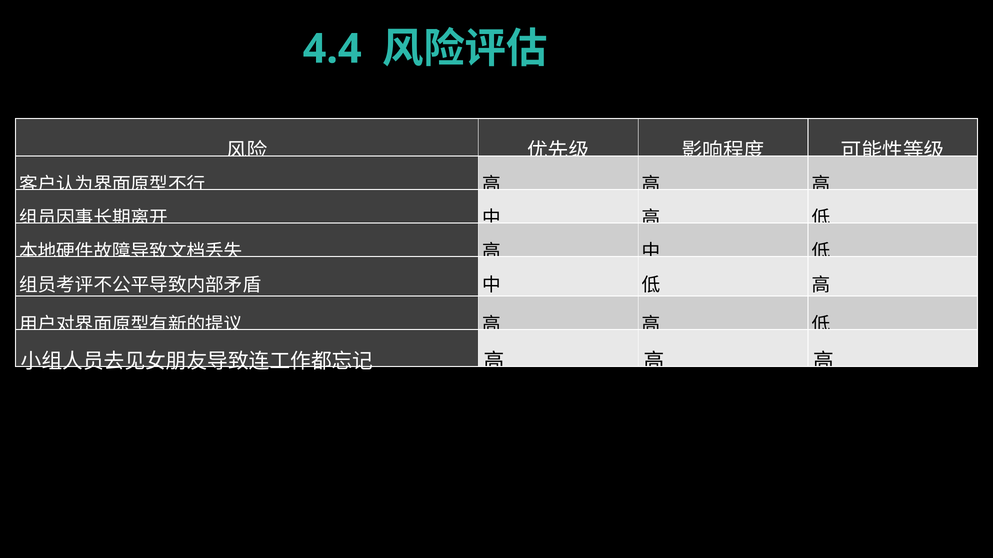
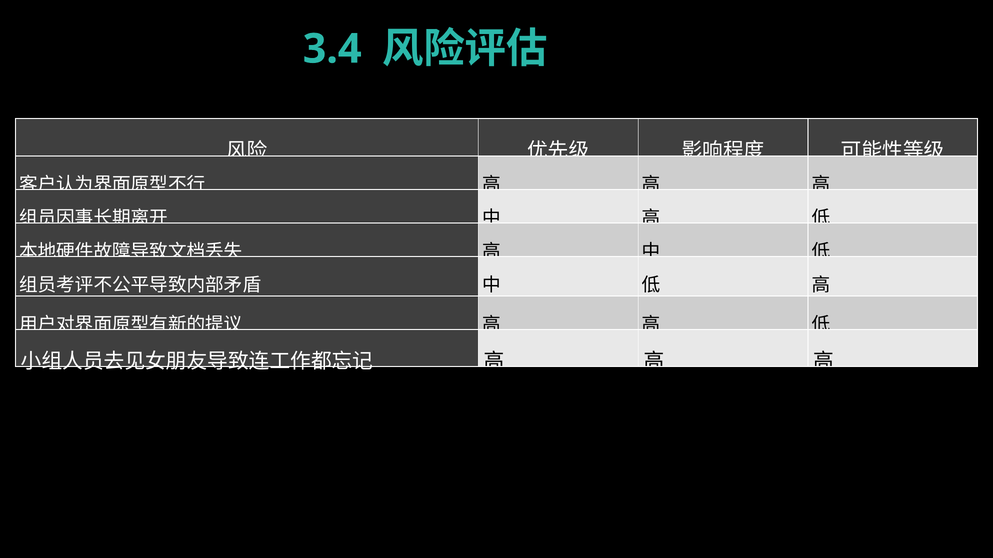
4.4: 4.4 -> 3.4
